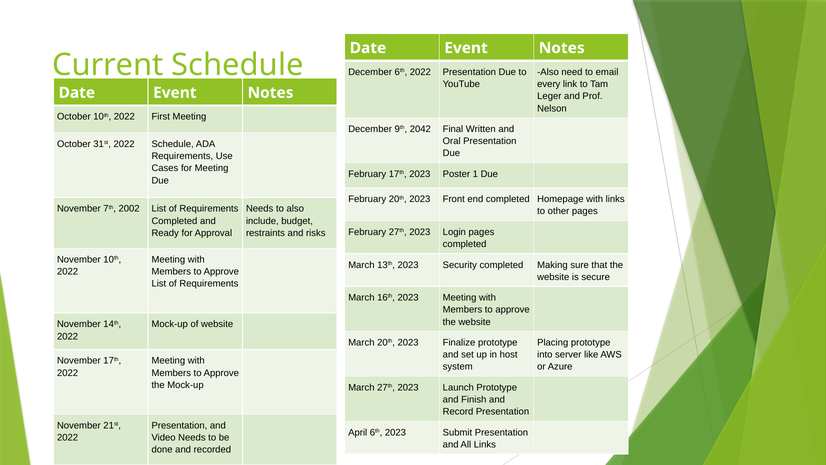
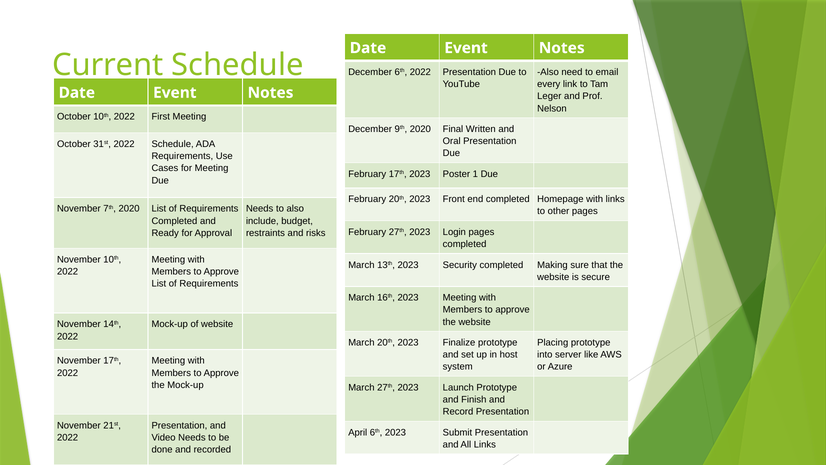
9th 2042: 2042 -> 2020
7th 2002: 2002 -> 2020
